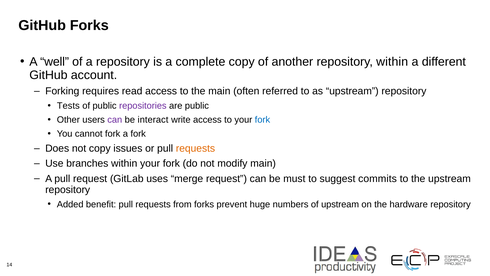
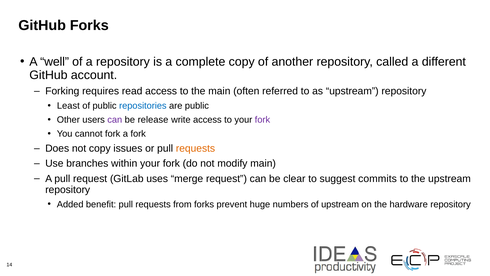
repository within: within -> called
Tests: Tests -> Least
repositories colour: purple -> blue
interact: interact -> release
fork at (262, 120) colour: blue -> purple
must: must -> clear
